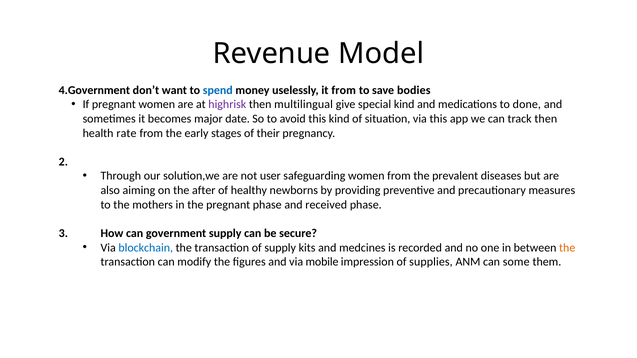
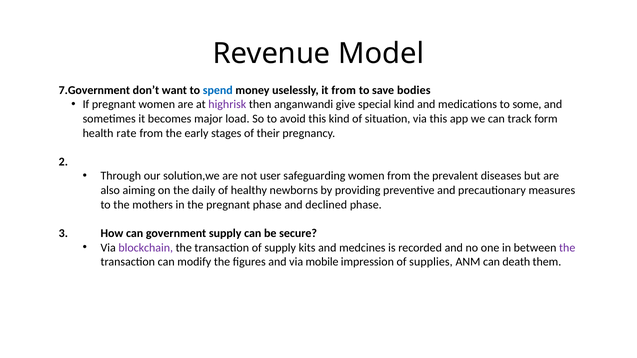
4.Government: 4.Government -> 7.Government
multilingual: multilingual -> anganwandi
done: done -> some
date: date -> load
track then: then -> form
after: after -> daily
received: received -> declined
blockchain colour: blue -> purple
the at (567, 248) colour: orange -> purple
some: some -> death
